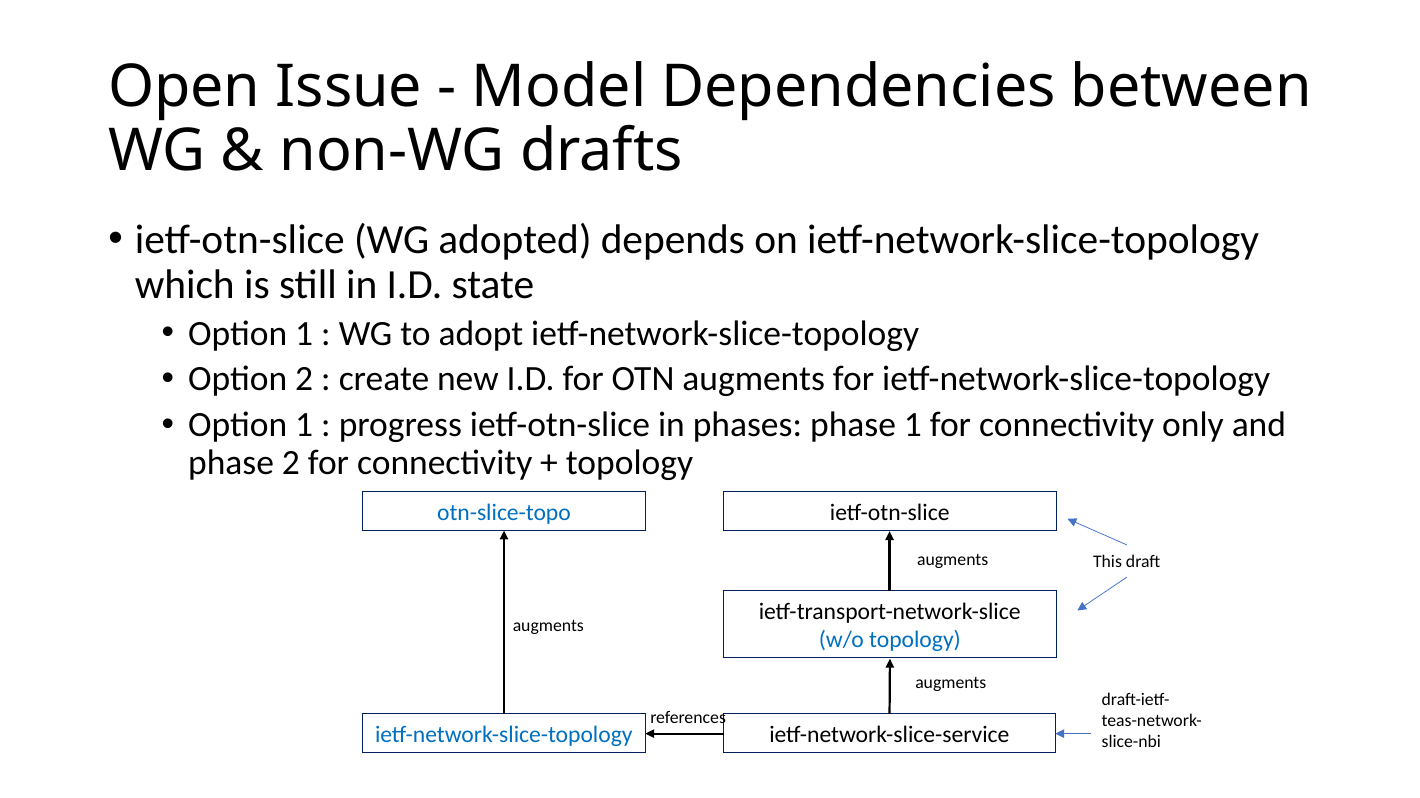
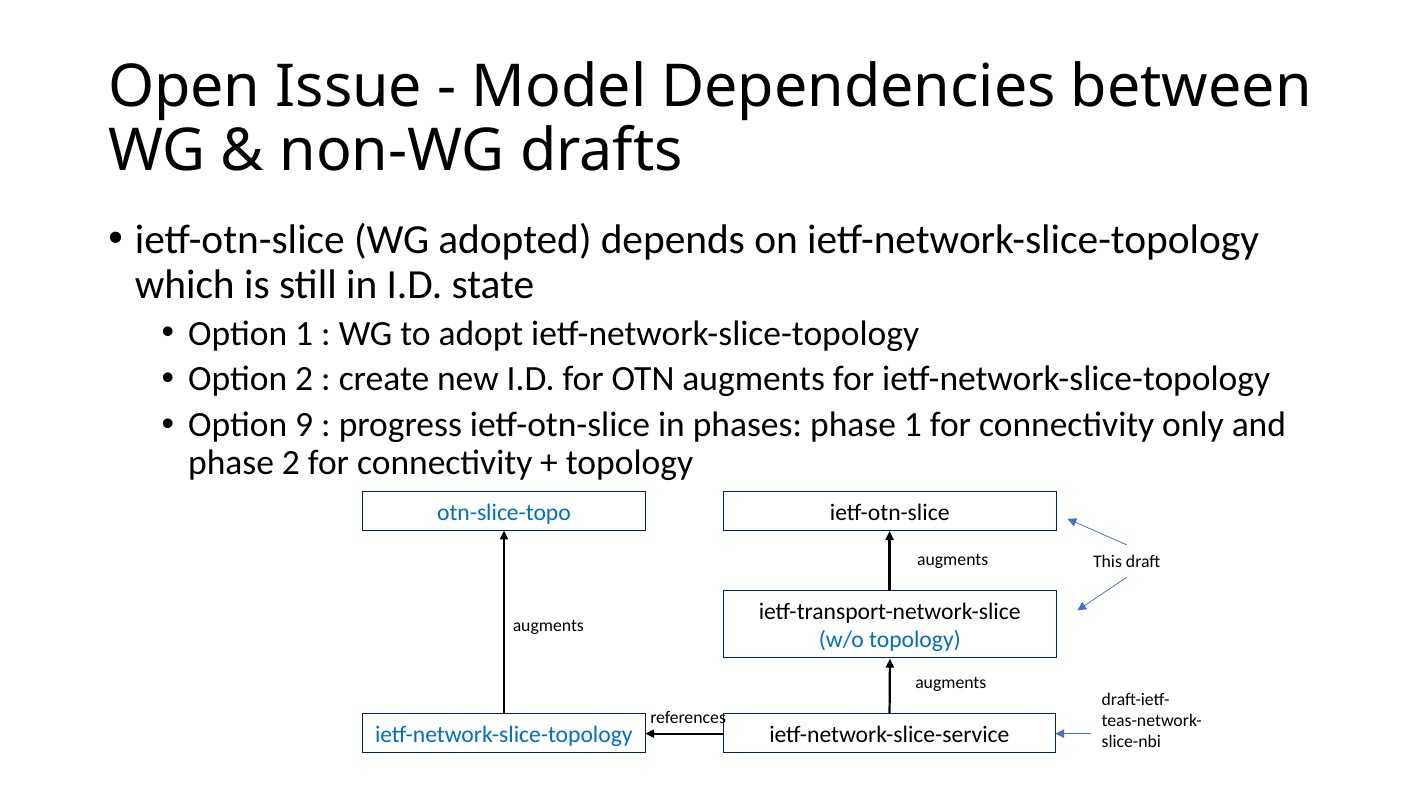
1 at (304, 425): 1 -> 9
